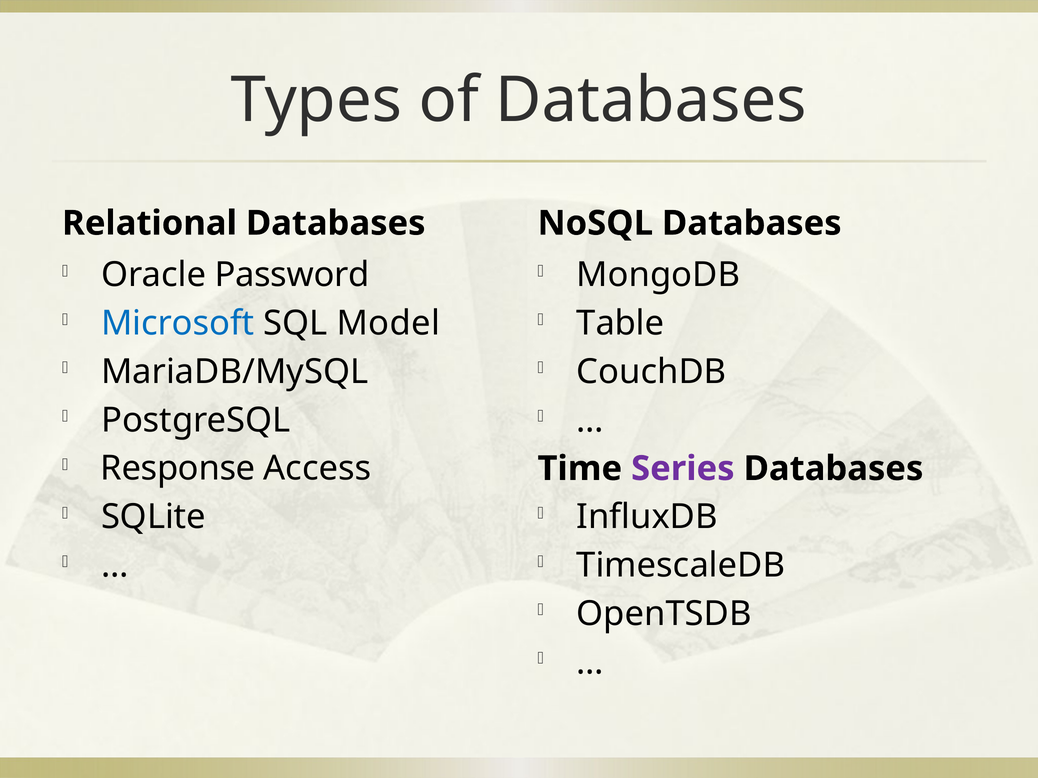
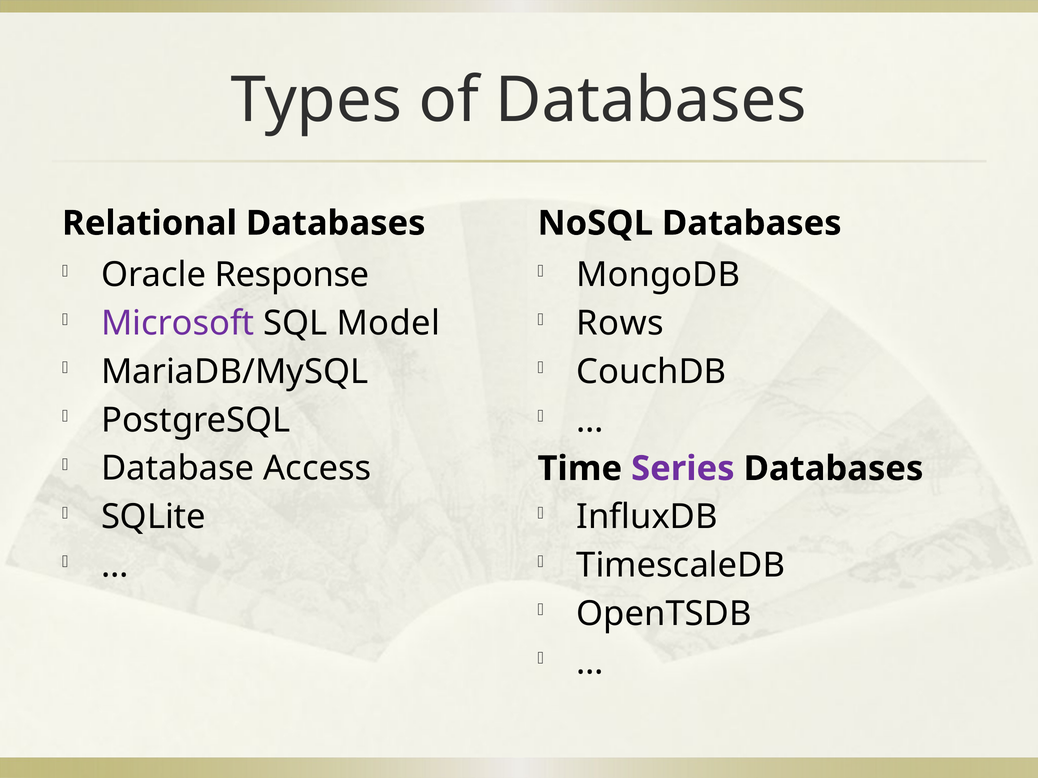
Password: Password -> Response
Microsoft colour: blue -> purple
Table: Table -> Rows
Response: Response -> Database
